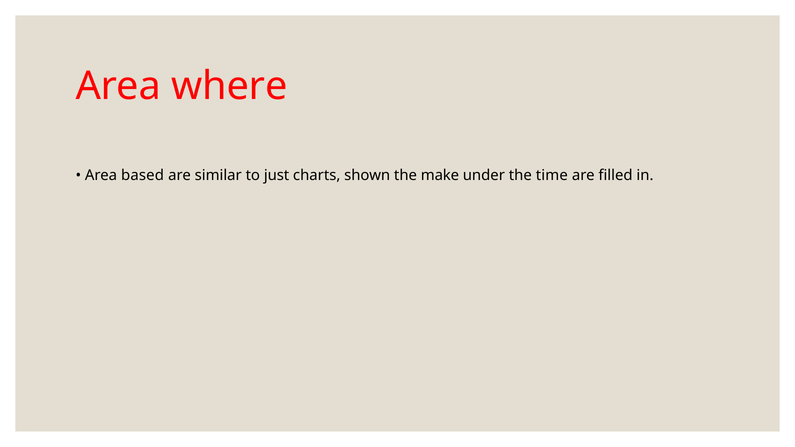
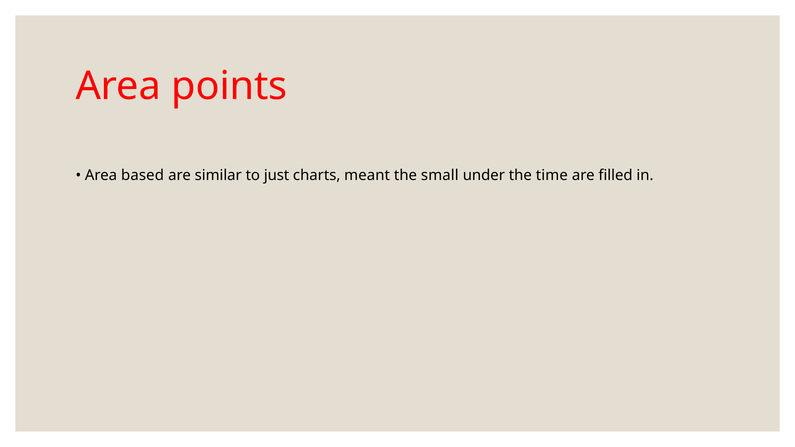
where: where -> points
shown: shown -> meant
make: make -> small
